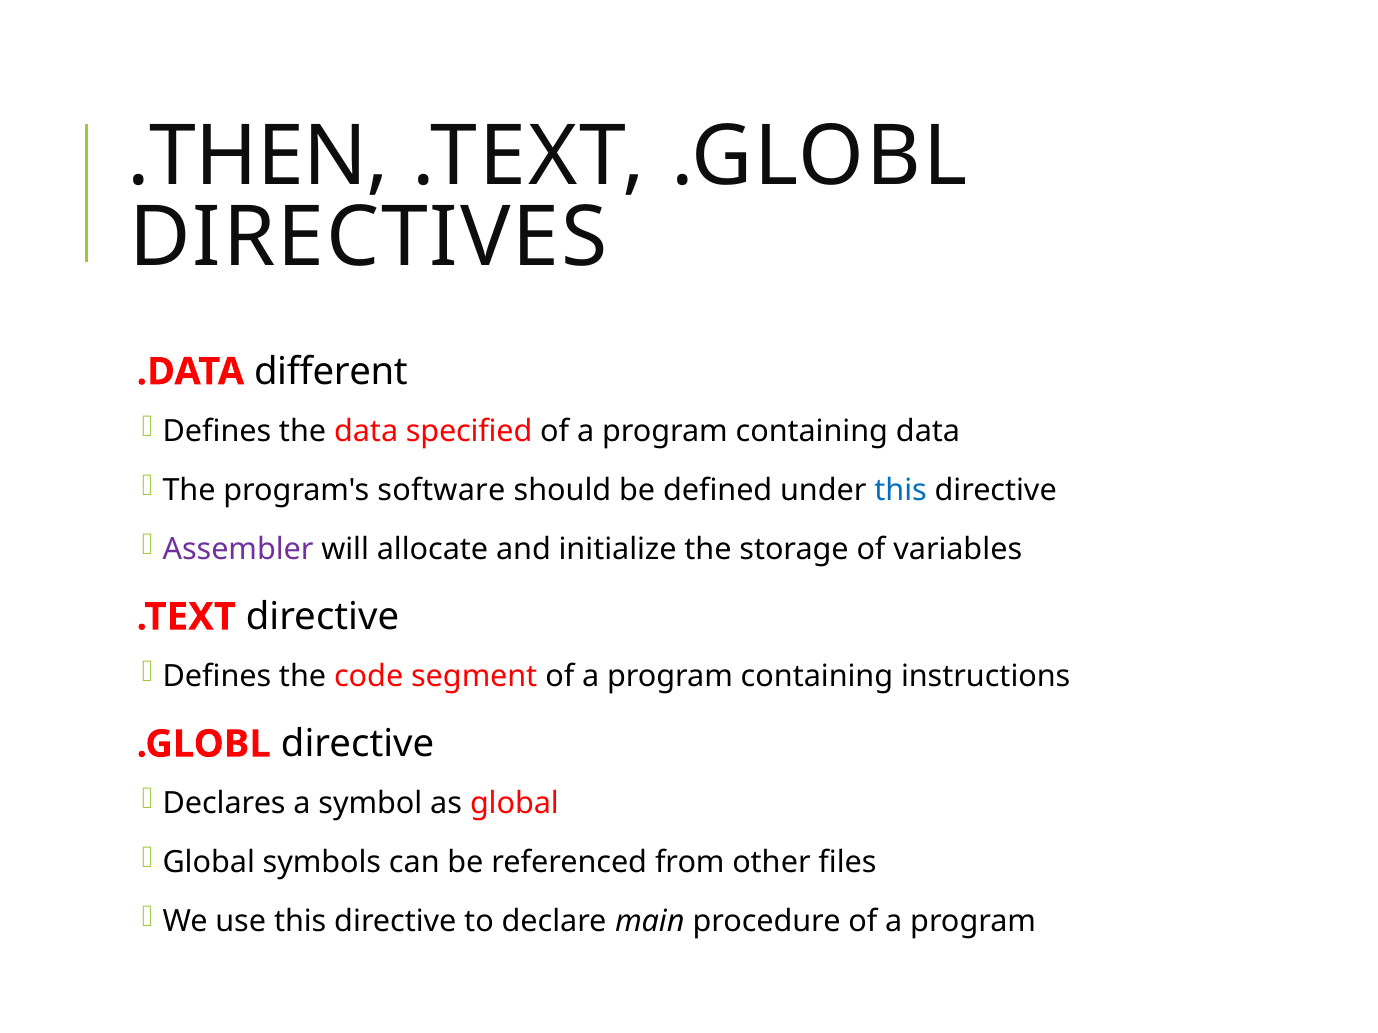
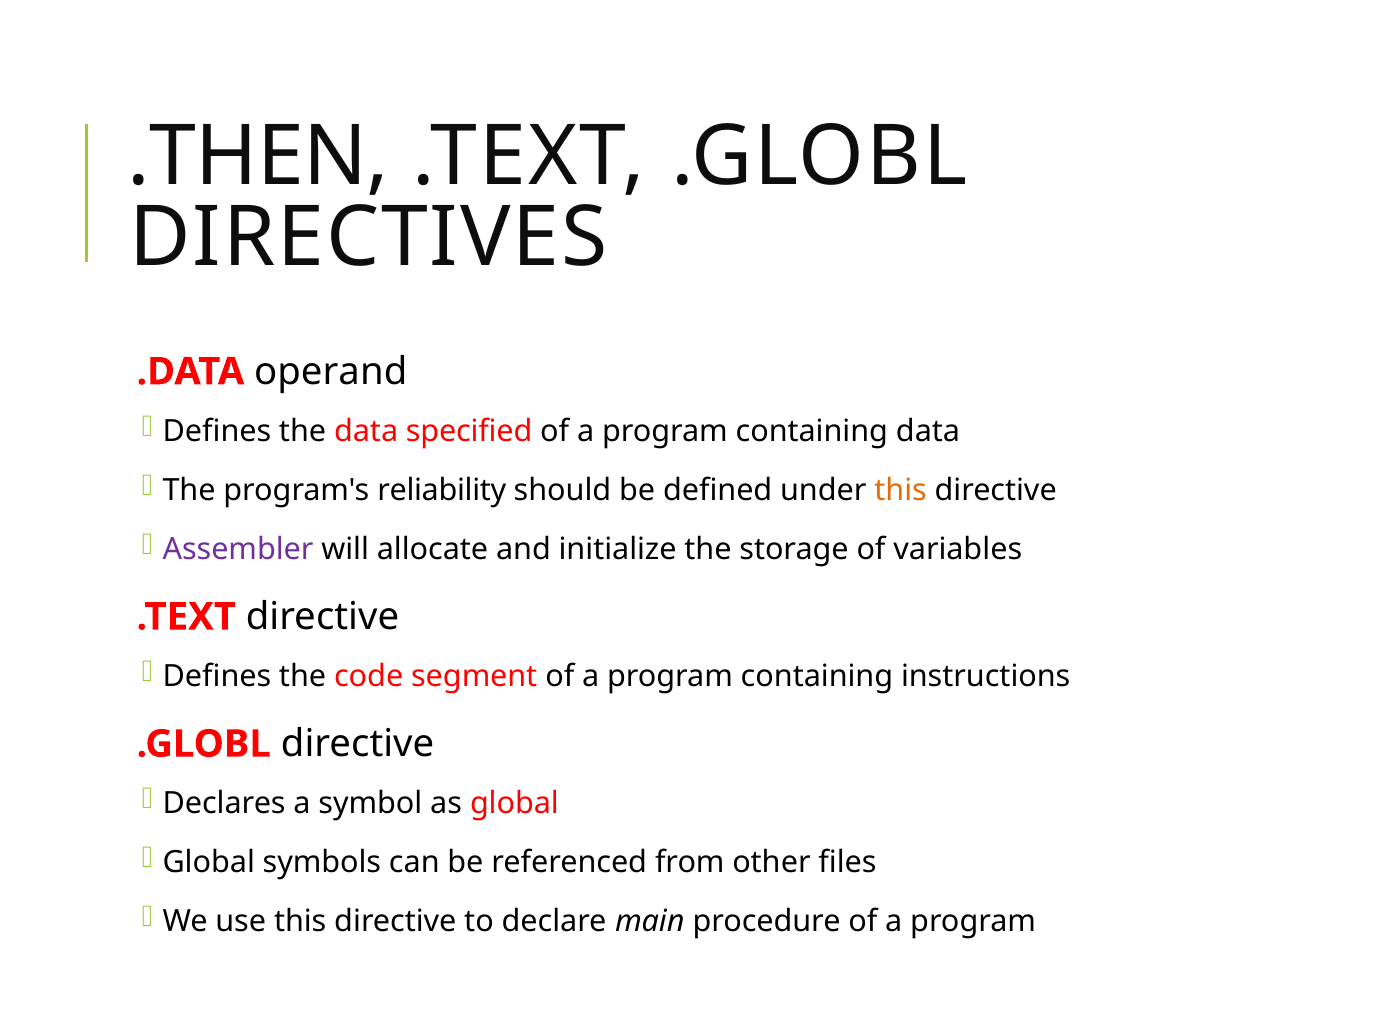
different: different -> operand
software: software -> reliability
this at (901, 490) colour: blue -> orange
